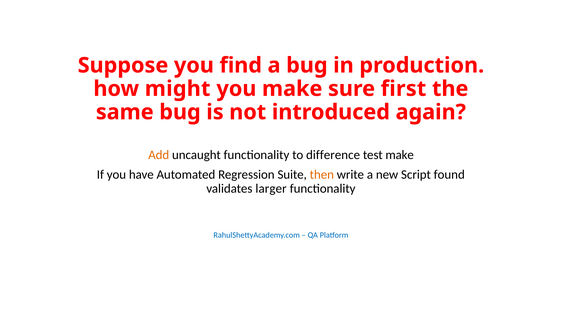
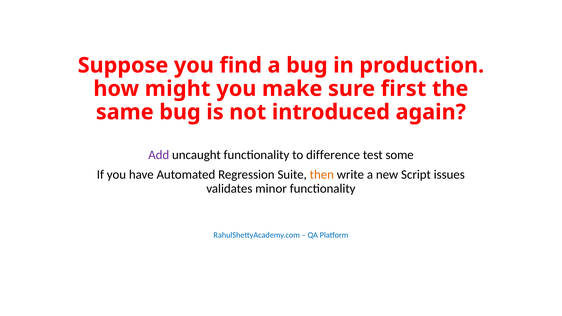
Add colour: orange -> purple
test make: make -> some
found: found -> issues
larger: larger -> minor
